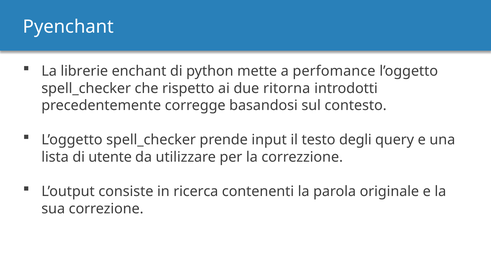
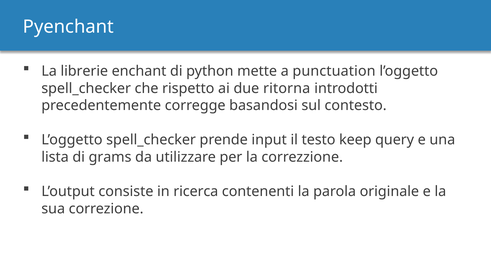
perfomance: perfomance -> punctuation
degli: degli -> keep
utente: utente -> grams
